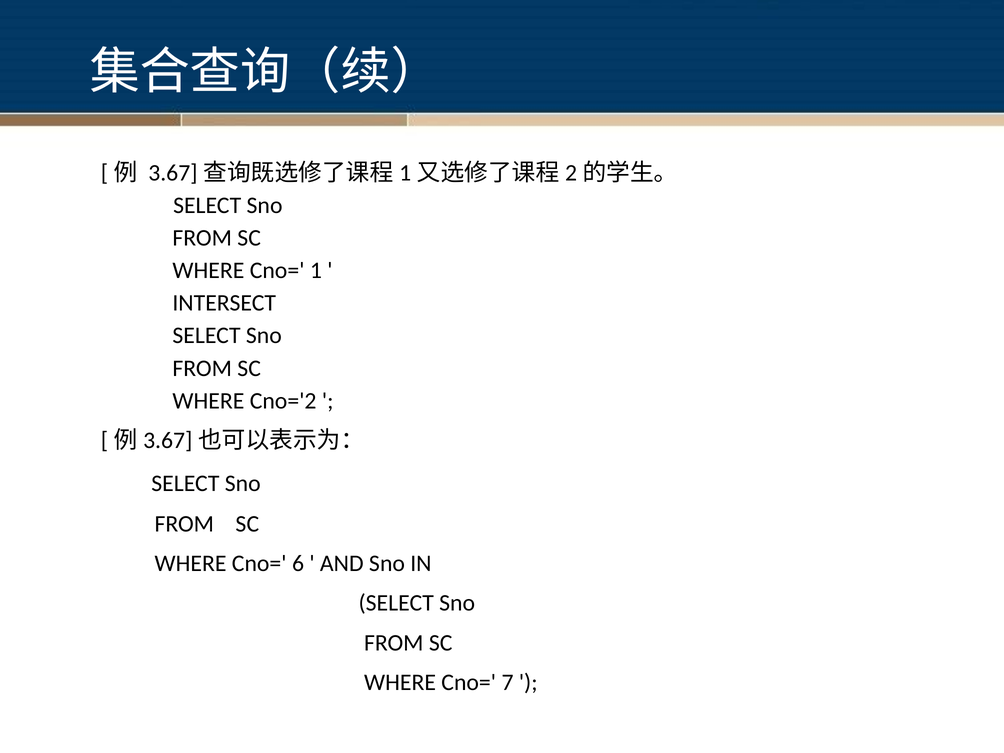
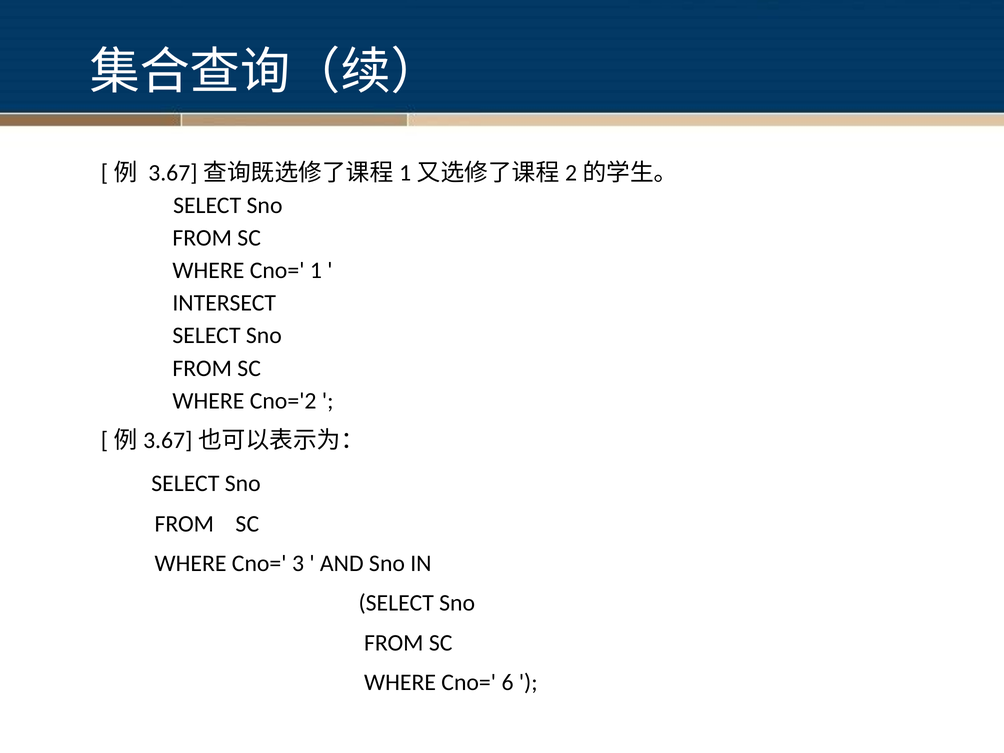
6: 6 -> 3
7: 7 -> 6
